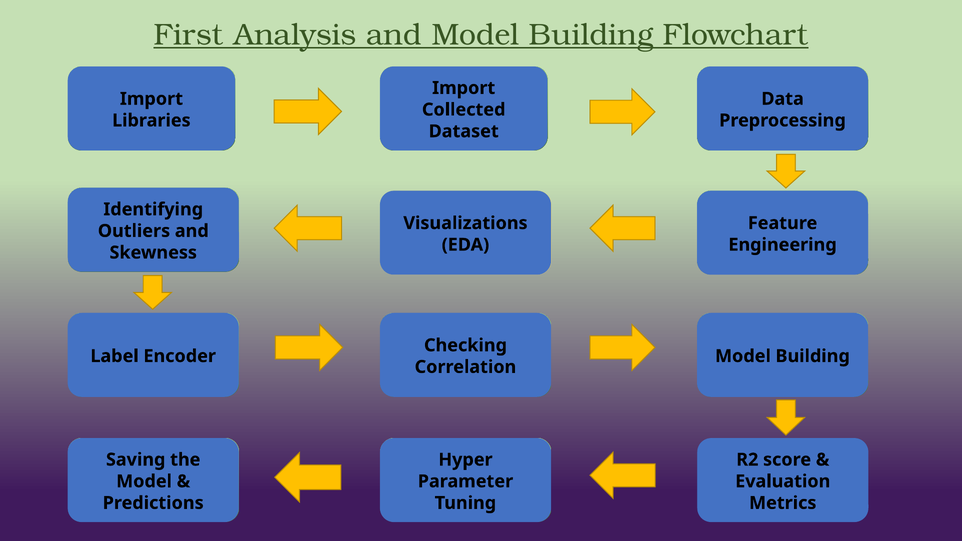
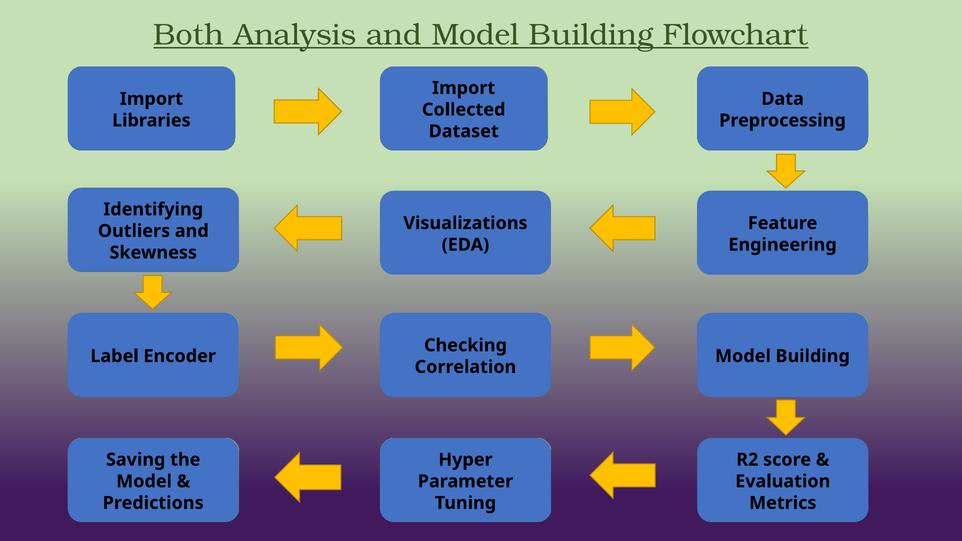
First: First -> Both
